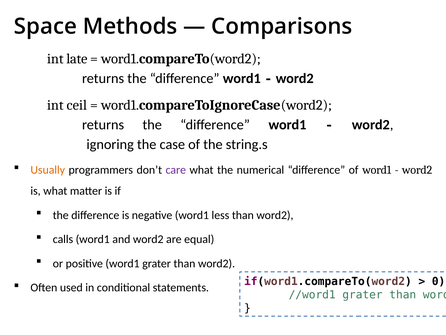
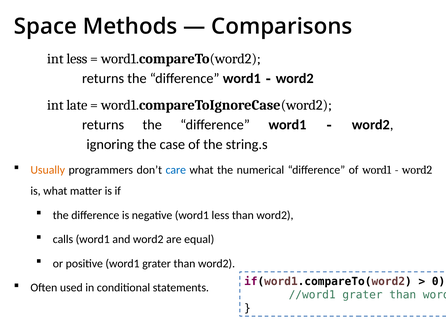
int late: late -> less
ceil: ceil -> late
care colour: purple -> blue
